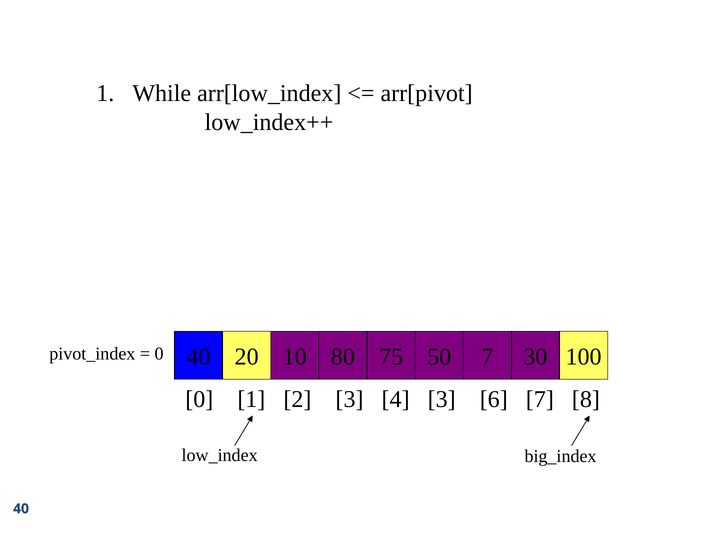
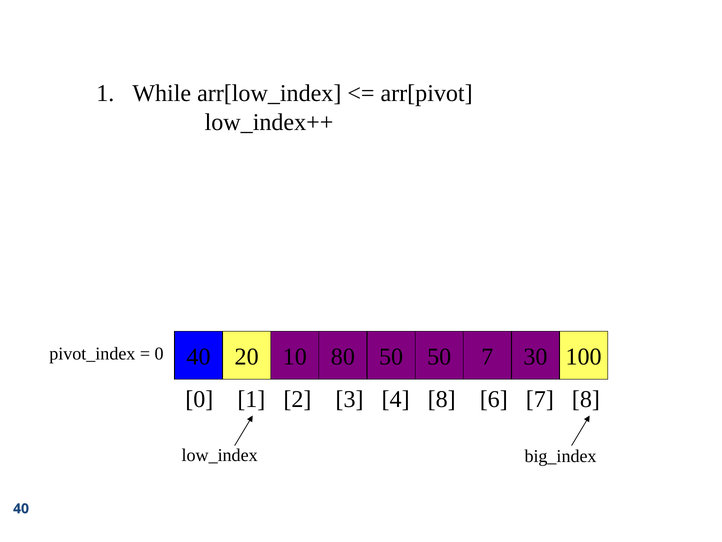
80 75: 75 -> 50
4 3: 3 -> 8
